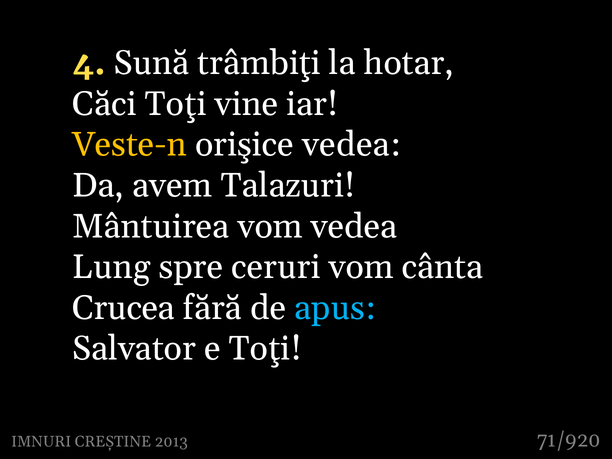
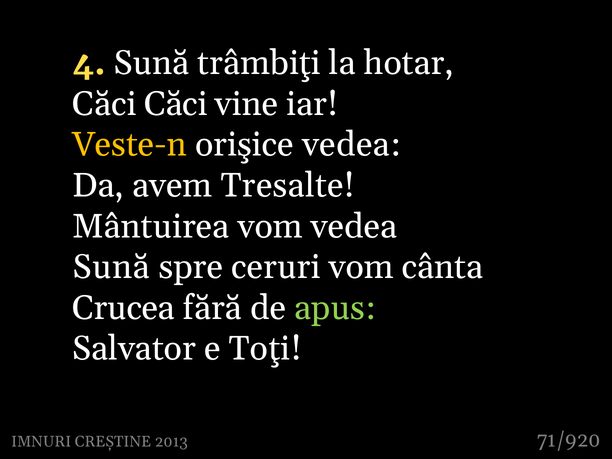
Căci Toţi: Toţi -> Căci
Talazuri: Talazuri -> Tresalte
Lung at (111, 267): Lung -> Sună
apus colour: light blue -> light green
